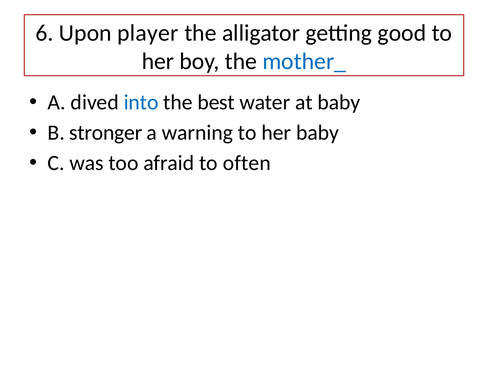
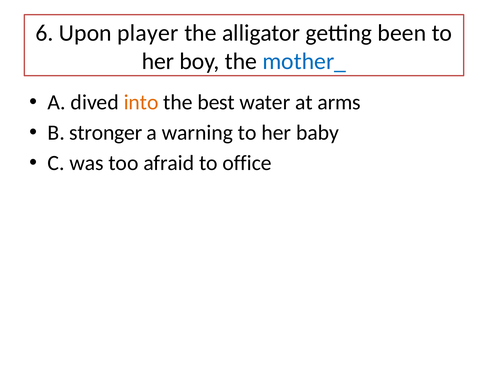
good: good -> been
into colour: blue -> orange
at baby: baby -> arms
often: often -> office
